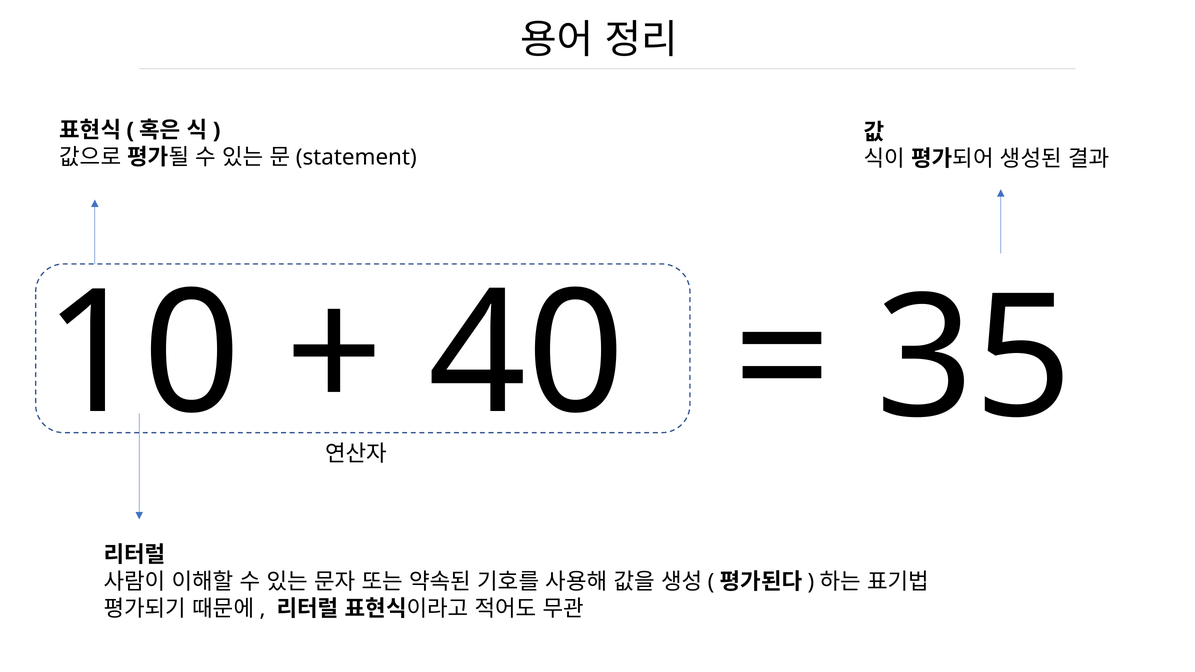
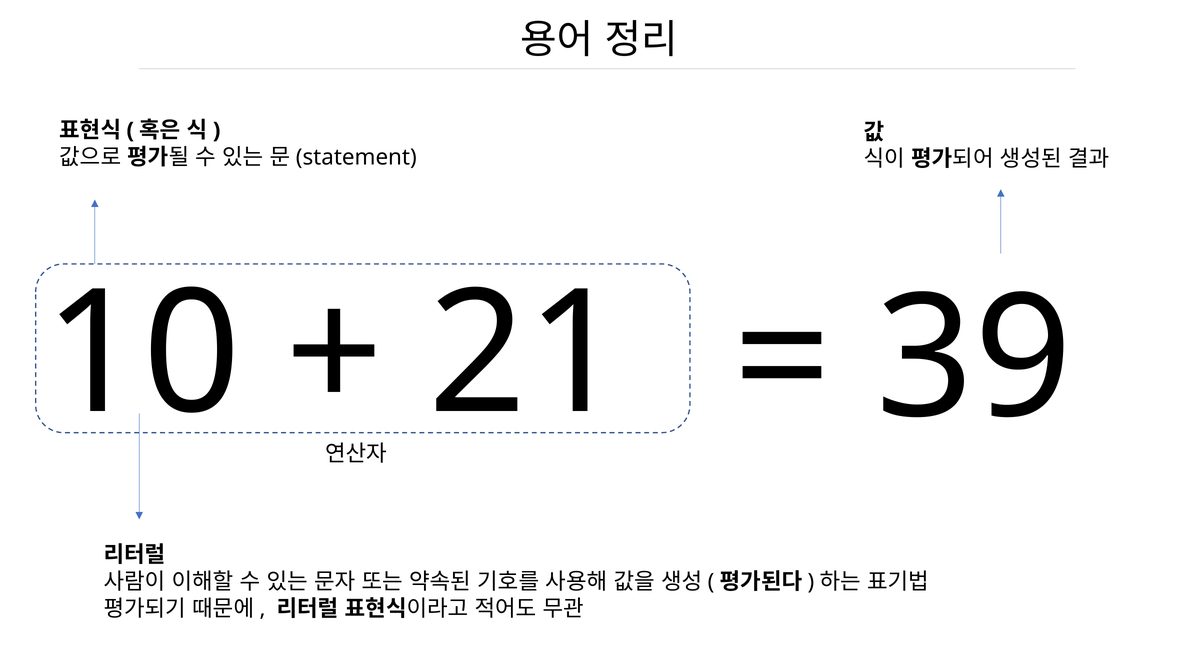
40: 40 -> 21
35: 35 -> 39
